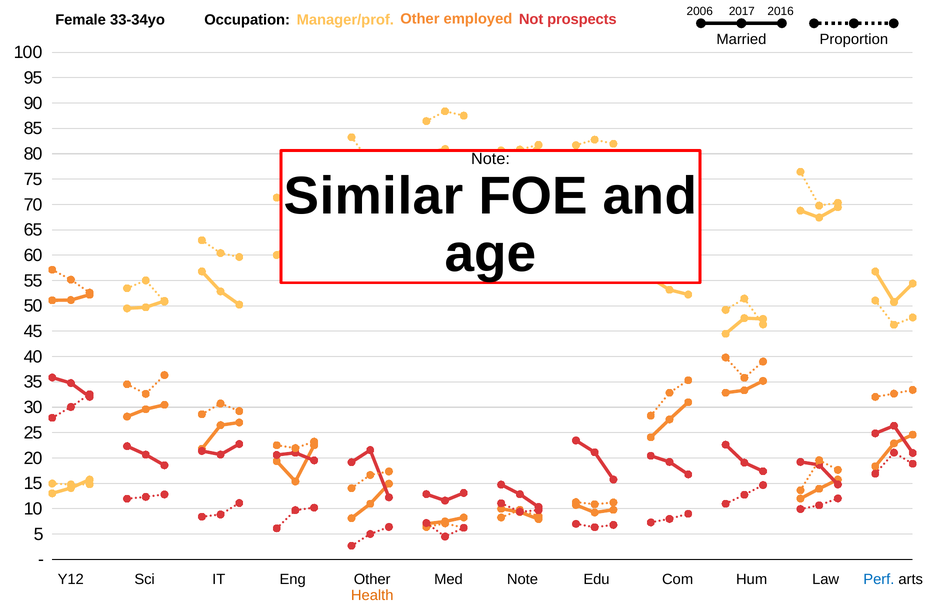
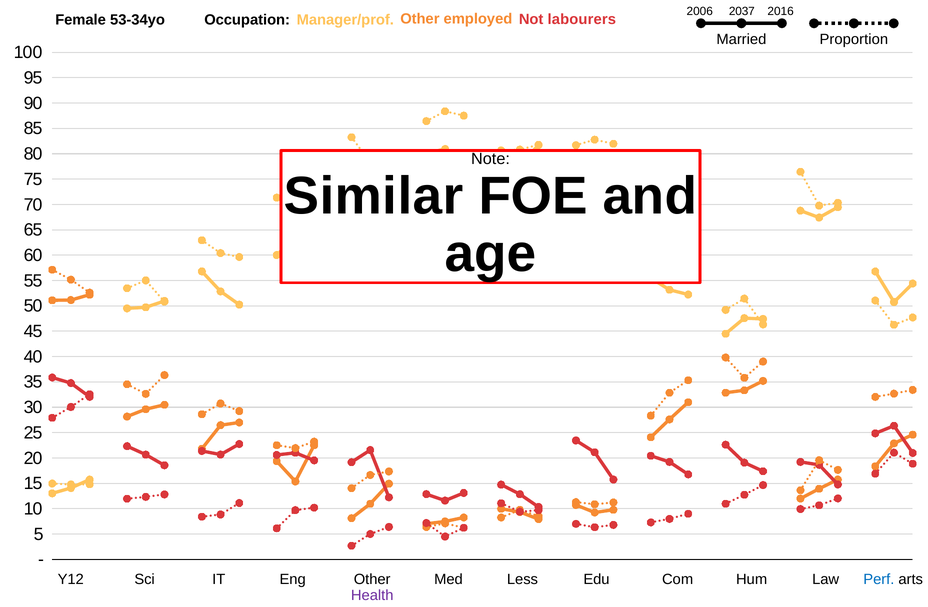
2017: 2017 -> 2037
prospects: prospects -> labourers
33-34yo: 33-34yo -> 53-34yo
Med Note: Note -> Less
Health colour: orange -> purple
